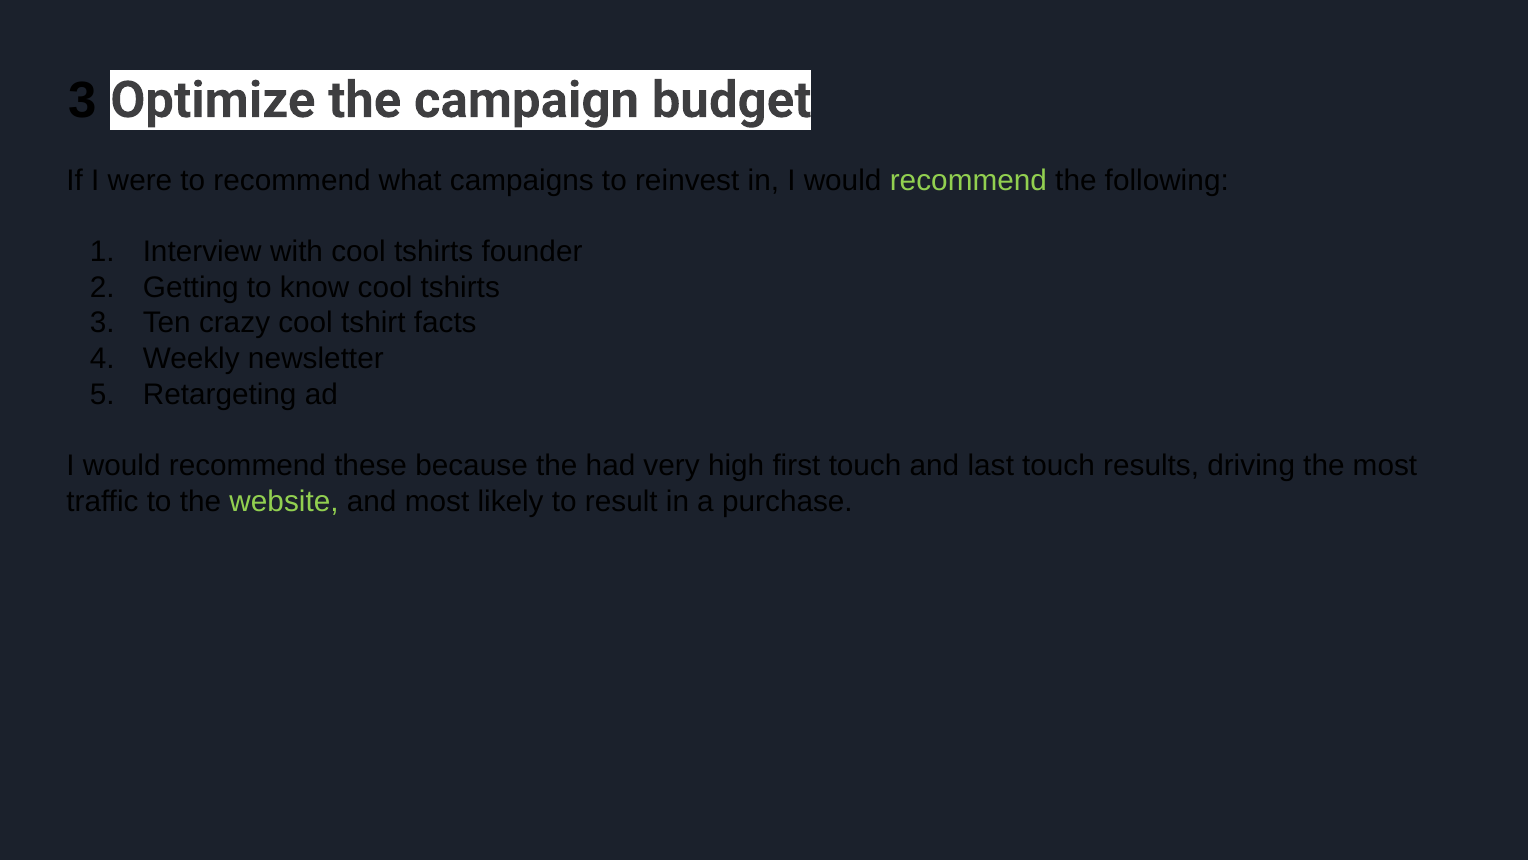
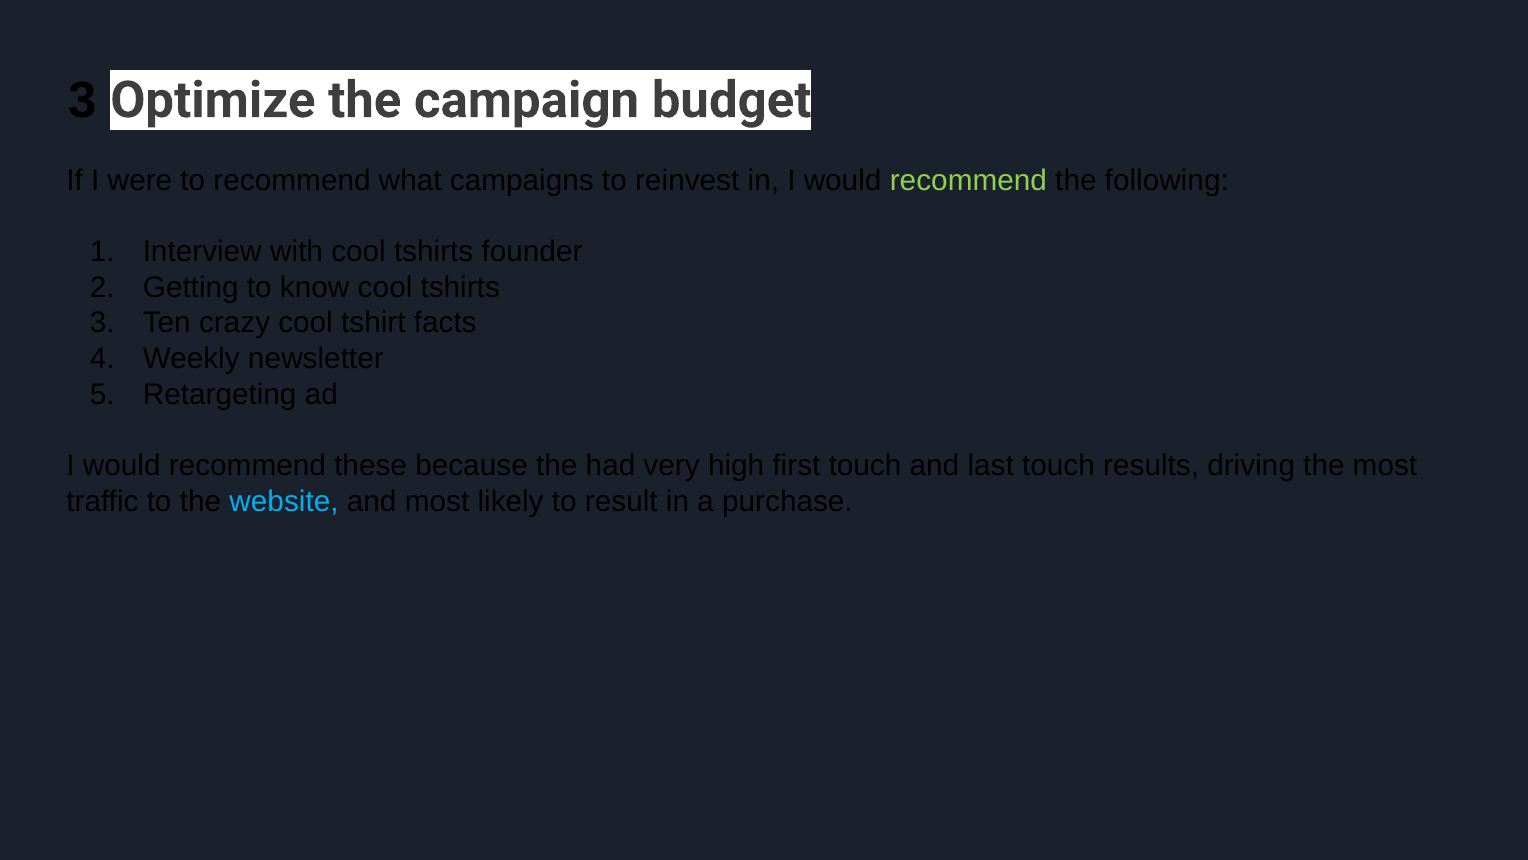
website colour: light green -> light blue
